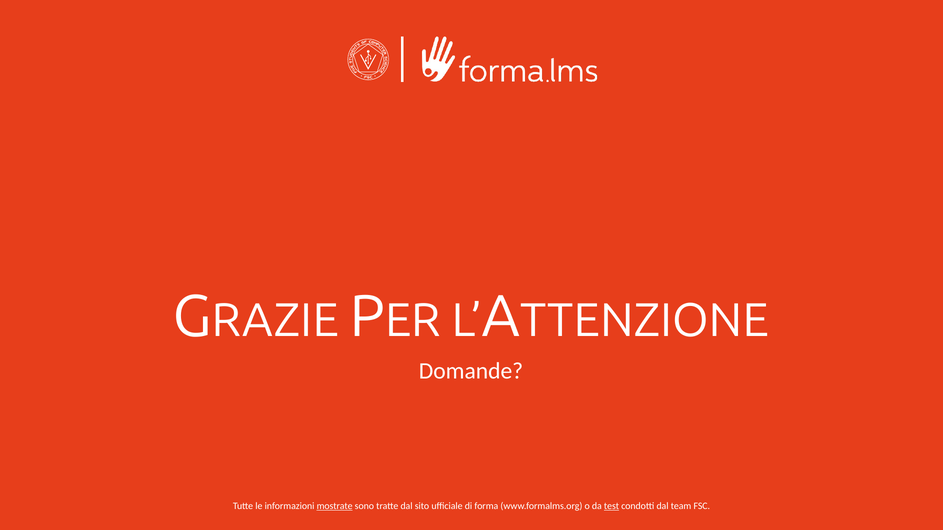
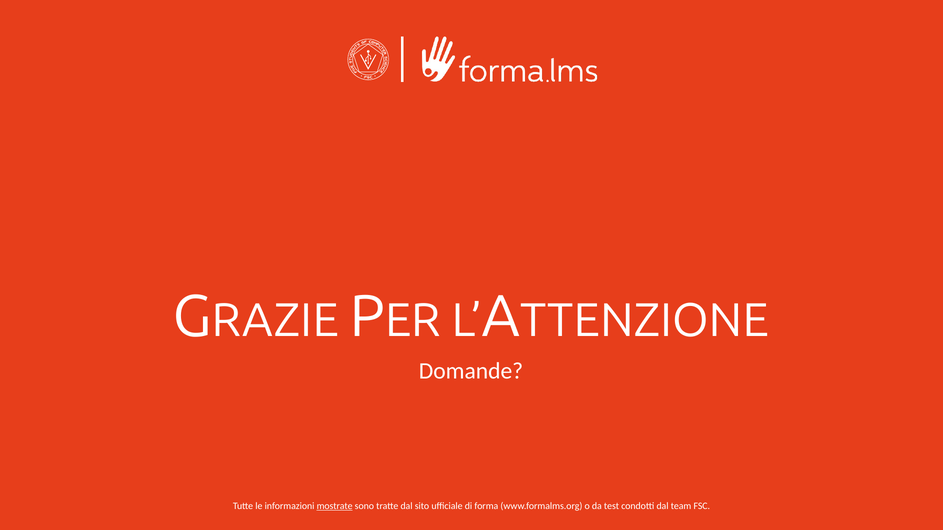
test underline: present -> none
